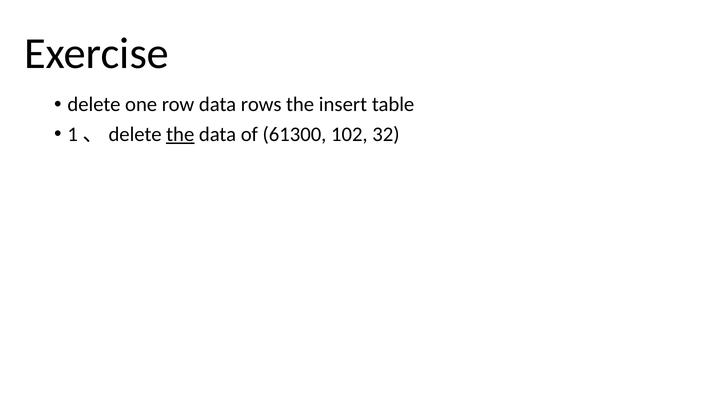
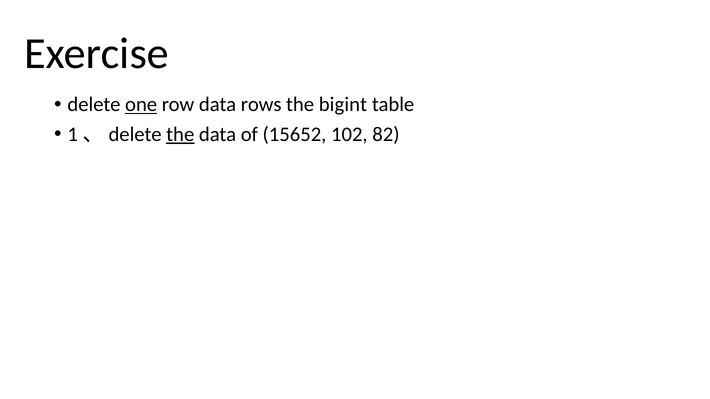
one underline: none -> present
insert: insert -> bigint
61300: 61300 -> 15652
32: 32 -> 82
